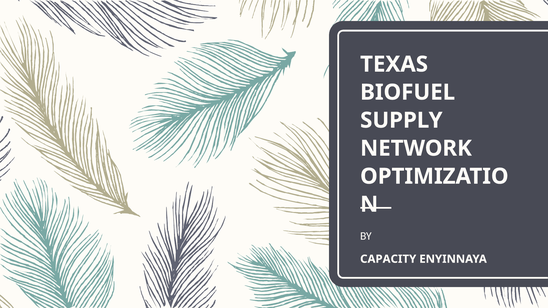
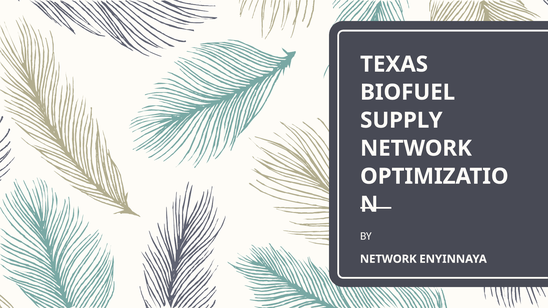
CAPACITY at (388, 259): CAPACITY -> NETWORK
